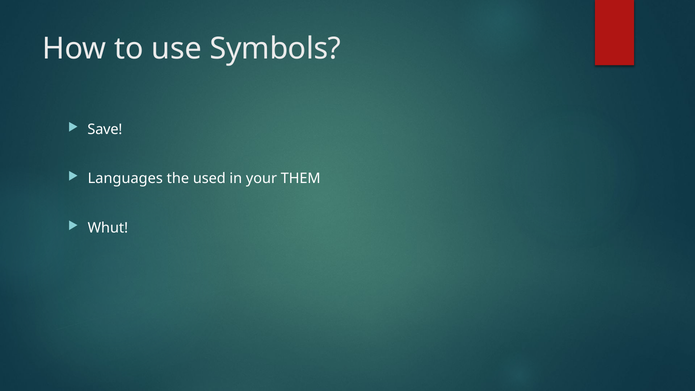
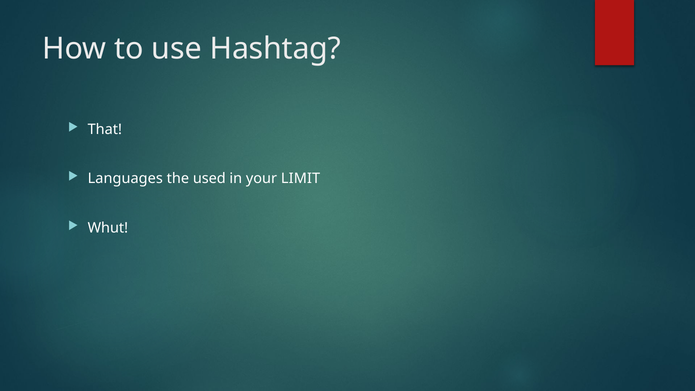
Symbols: Symbols -> Hashtag
Save: Save -> That
THEM: THEM -> LIMIT
